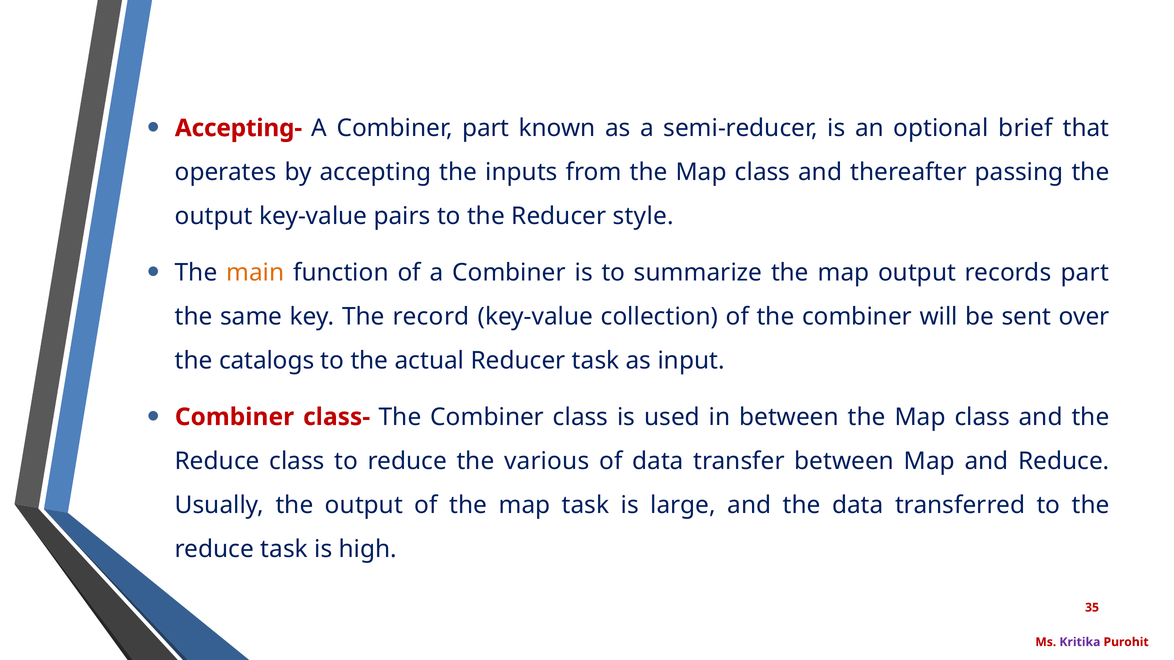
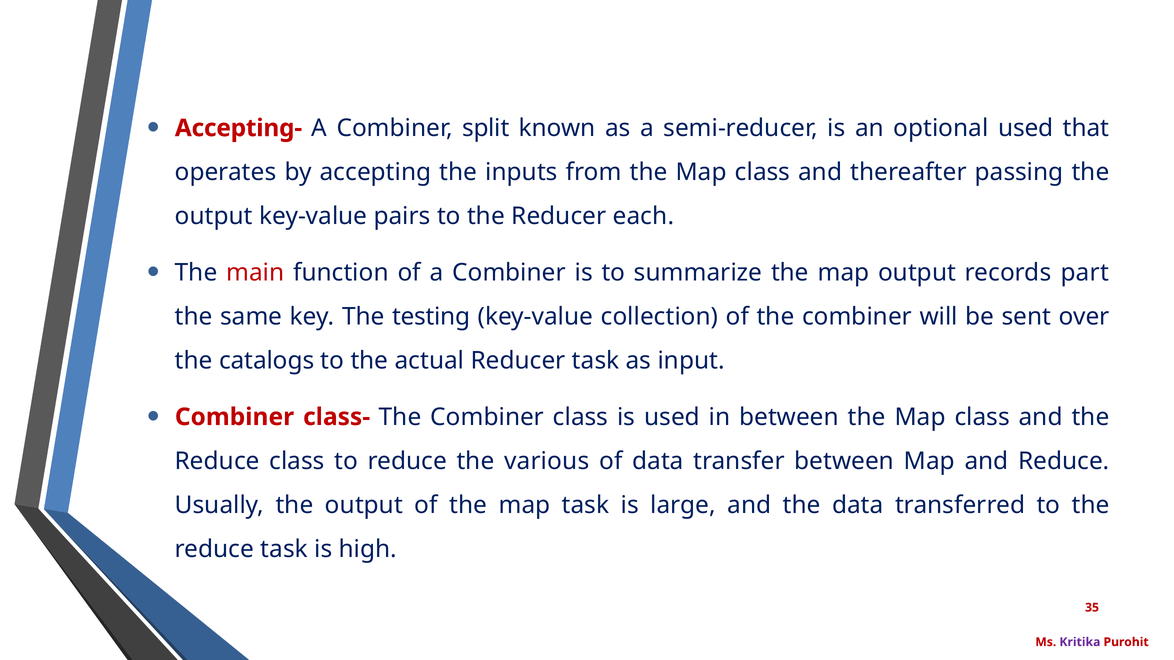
Combiner part: part -> split
optional brief: brief -> used
style: style -> each
main colour: orange -> red
record: record -> testing
